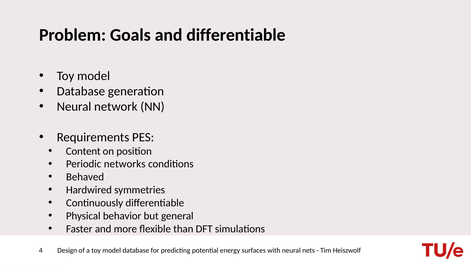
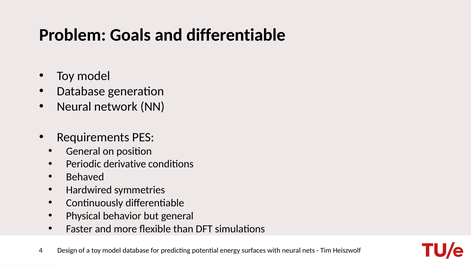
Content at (83, 151): Content -> General
networks: networks -> derivative
